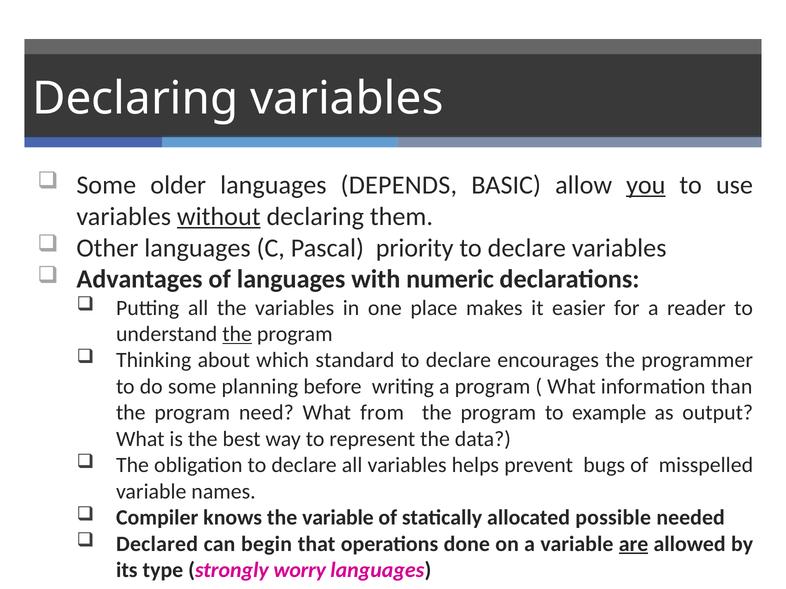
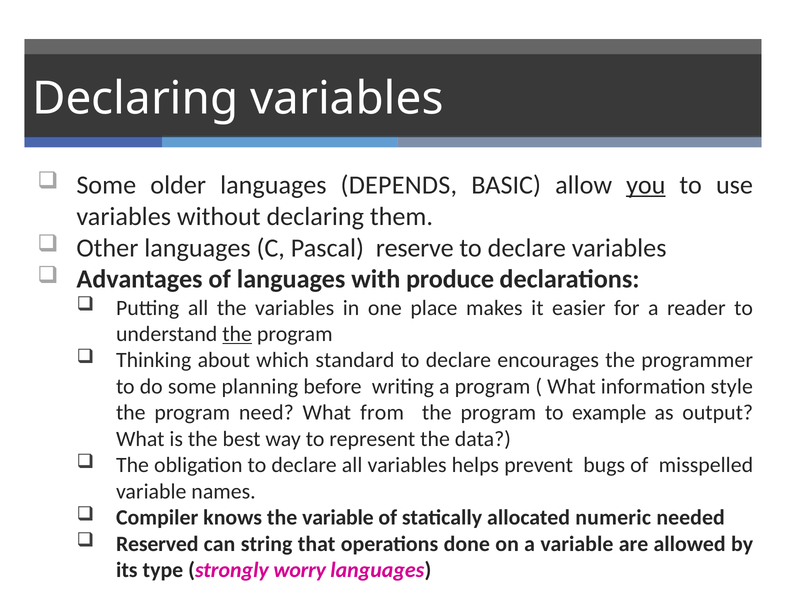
without underline: present -> none
priority: priority -> reserve
numeric: numeric -> produce
than: than -> style
possible: possible -> numeric
Declared: Declared -> Reserved
begin: begin -> string
are underline: present -> none
